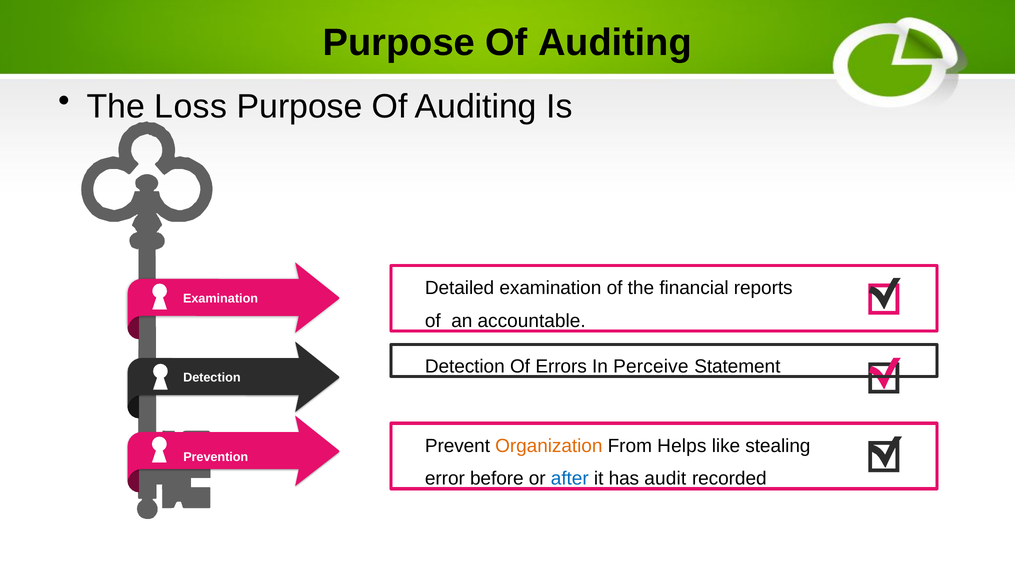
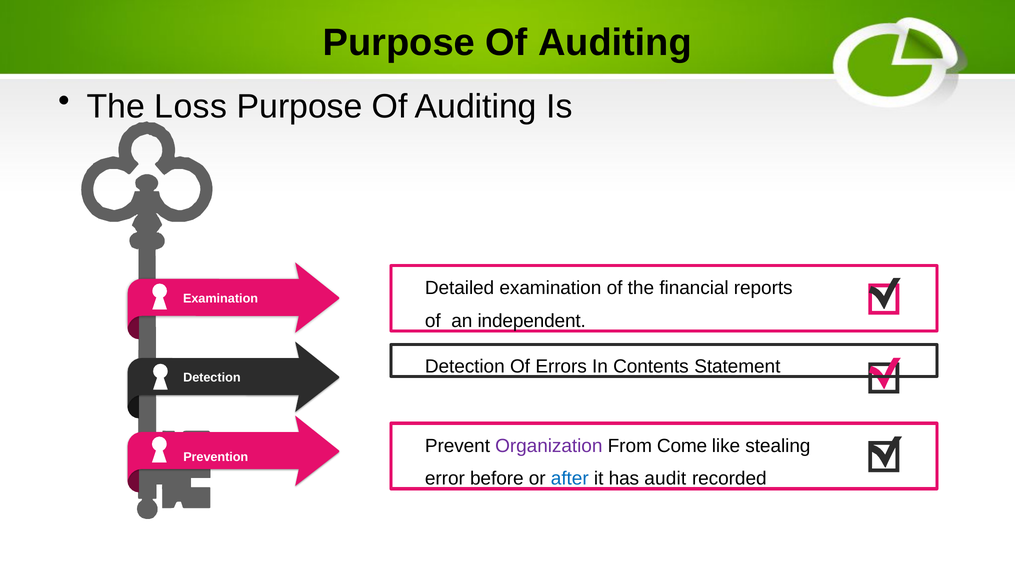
accountable: accountable -> independent
Perceive: Perceive -> Contents
Organization colour: orange -> purple
Helps: Helps -> Come
